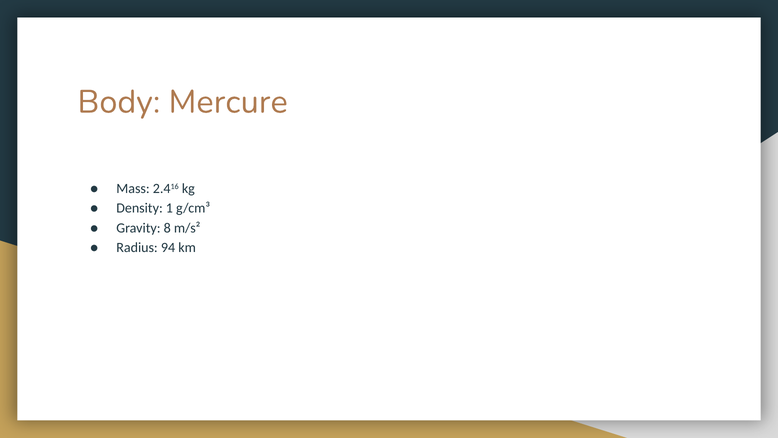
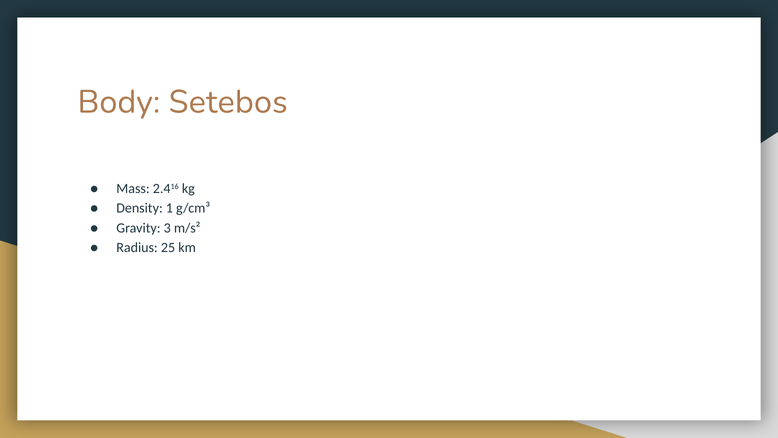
Mercure: Mercure -> Setebos
8: 8 -> 3
94: 94 -> 25
